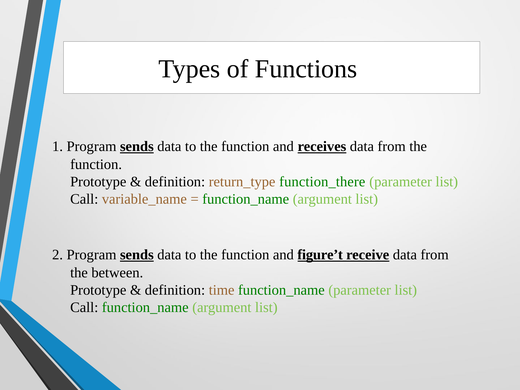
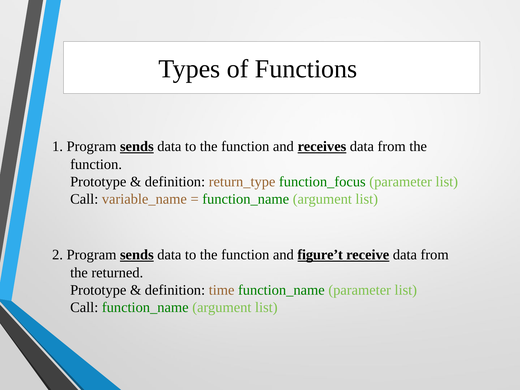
function_there: function_there -> function_focus
between: between -> returned
